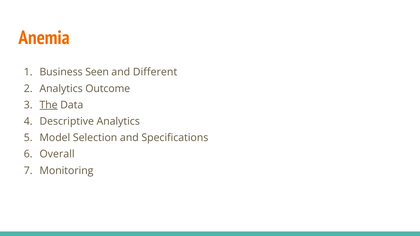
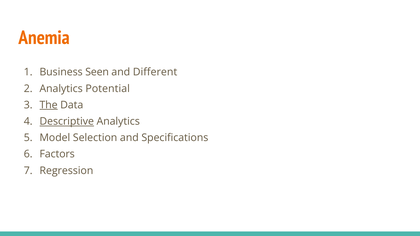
Outcome: Outcome -> Potential
Descriptive underline: none -> present
Overall: Overall -> Factors
Monitoring: Monitoring -> Regression
